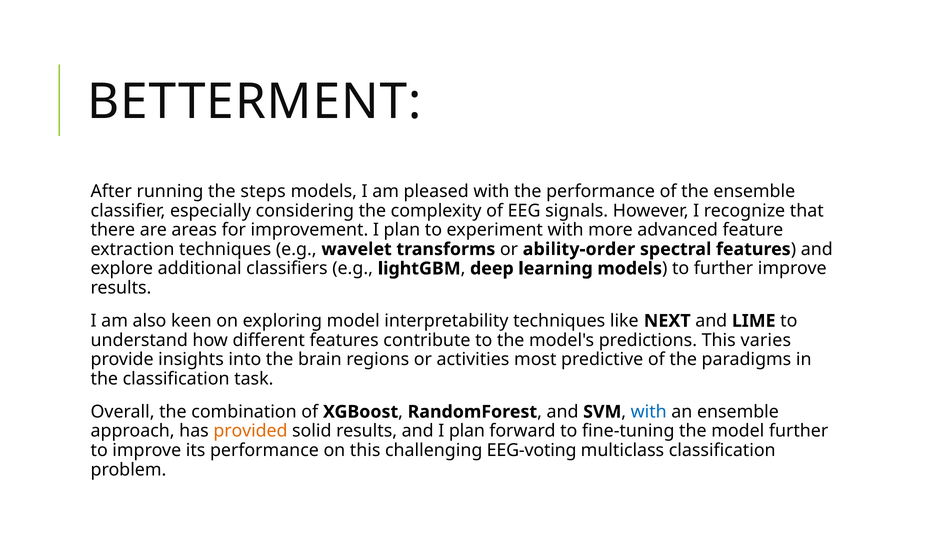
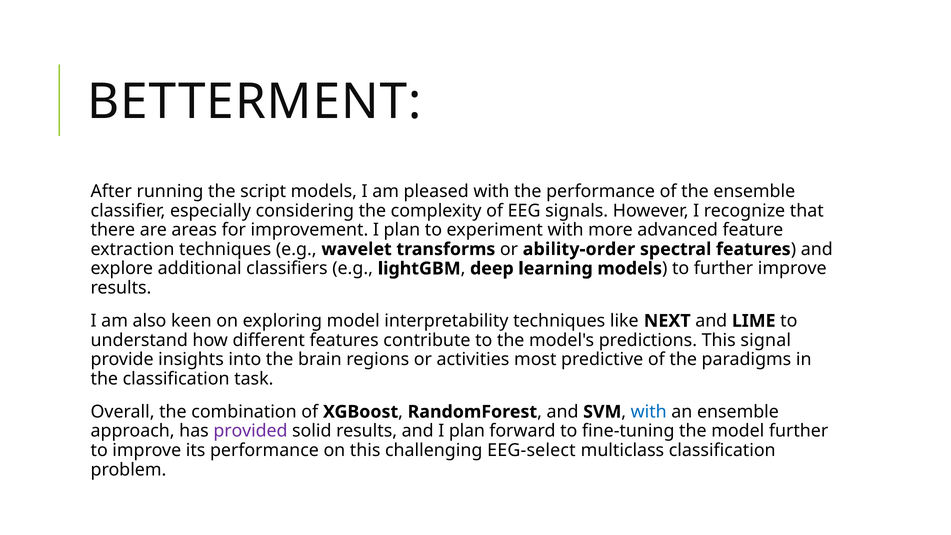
steps: steps -> script
varies: varies -> signal
provided colour: orange -> purple
EEG-voting: EEG-voting -> EEG-select
